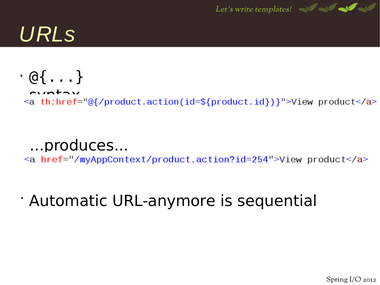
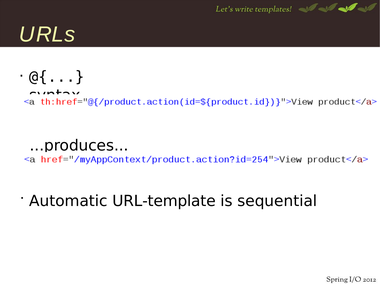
URL-anymore: URL-anymore -> URL-template
